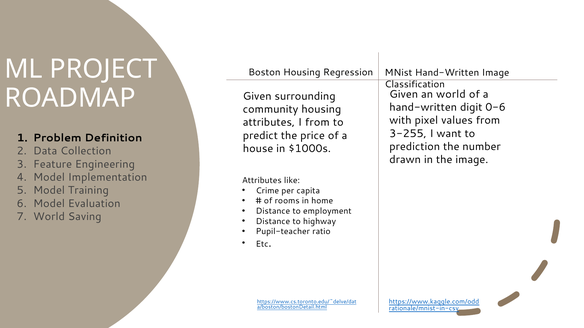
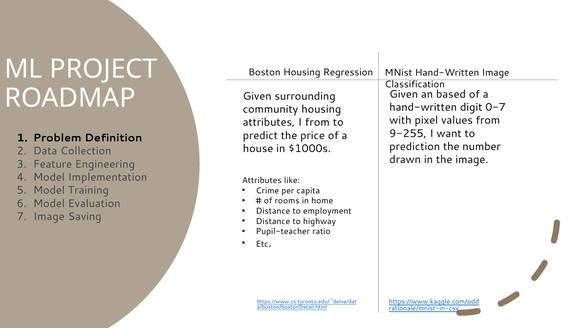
an world: world -> based
0-6: 0-6 -> 0-7
3-255: 3-255 -> 9-255
World at (49, 217): World -> Image
